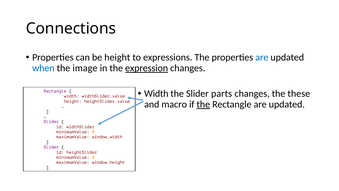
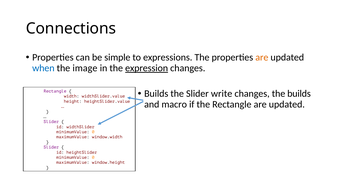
be height: height -> simple
are at (262, 57) colour: blue -> orange
Width at (156, 94): Width -> Builds
parts: parts -> write
the these: these -> builds
the at (203, 104) underline: present -> none
